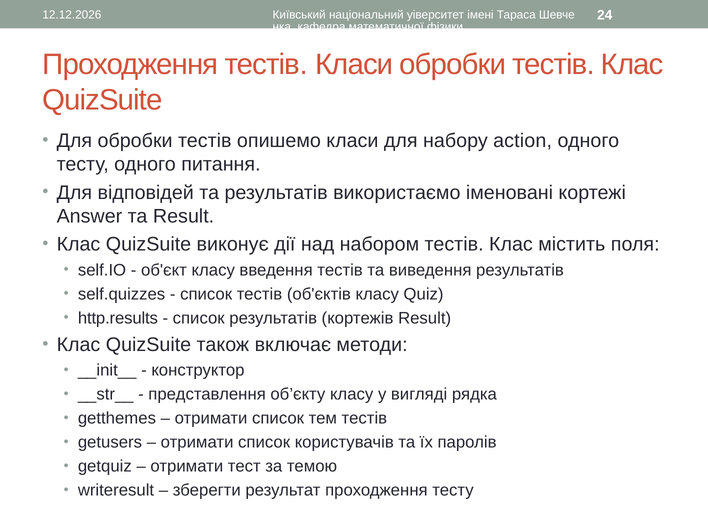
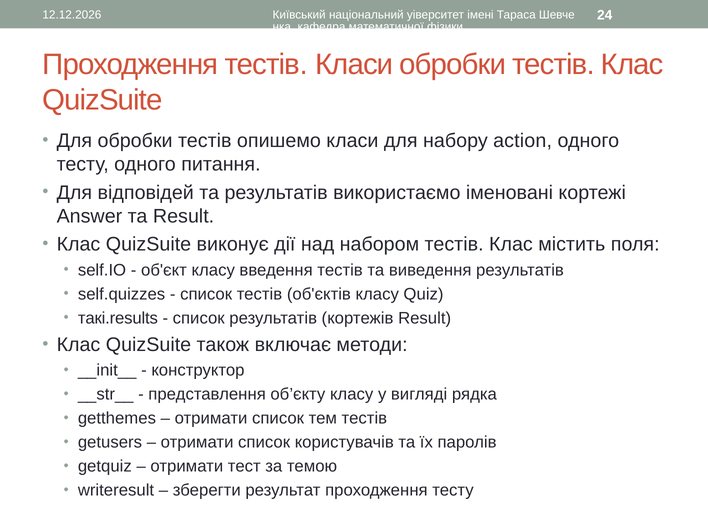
http.results: http.results -> такі.results
